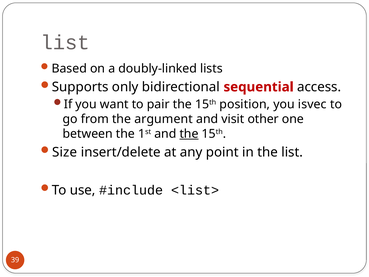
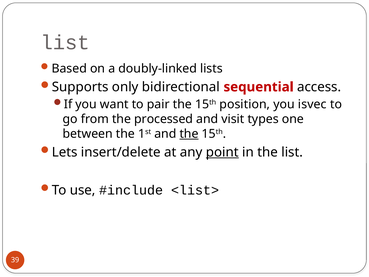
argument: argument -> processed
other: other -> types
Size: Size -> Lets
point underline: none -> present
